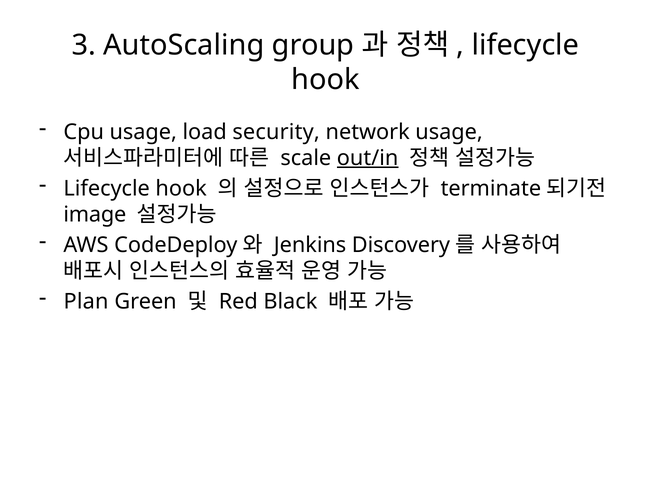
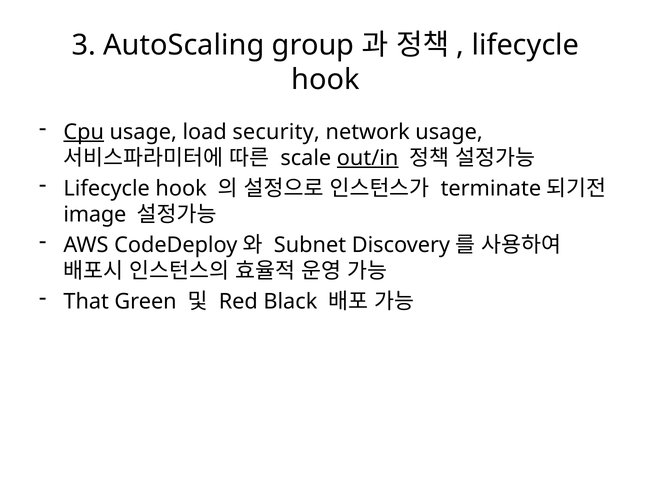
Cpu underline: none -> present
Jenkins: Jenkins -> Subnet
Plan: Plan -> That
